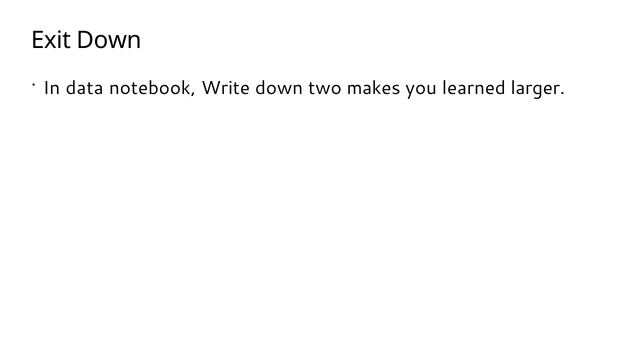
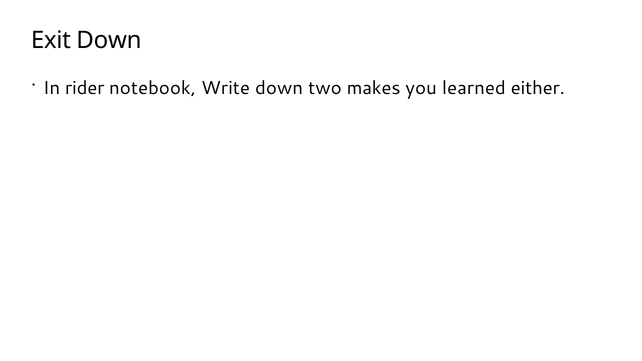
data: data -> rider
larger: larger -> either
